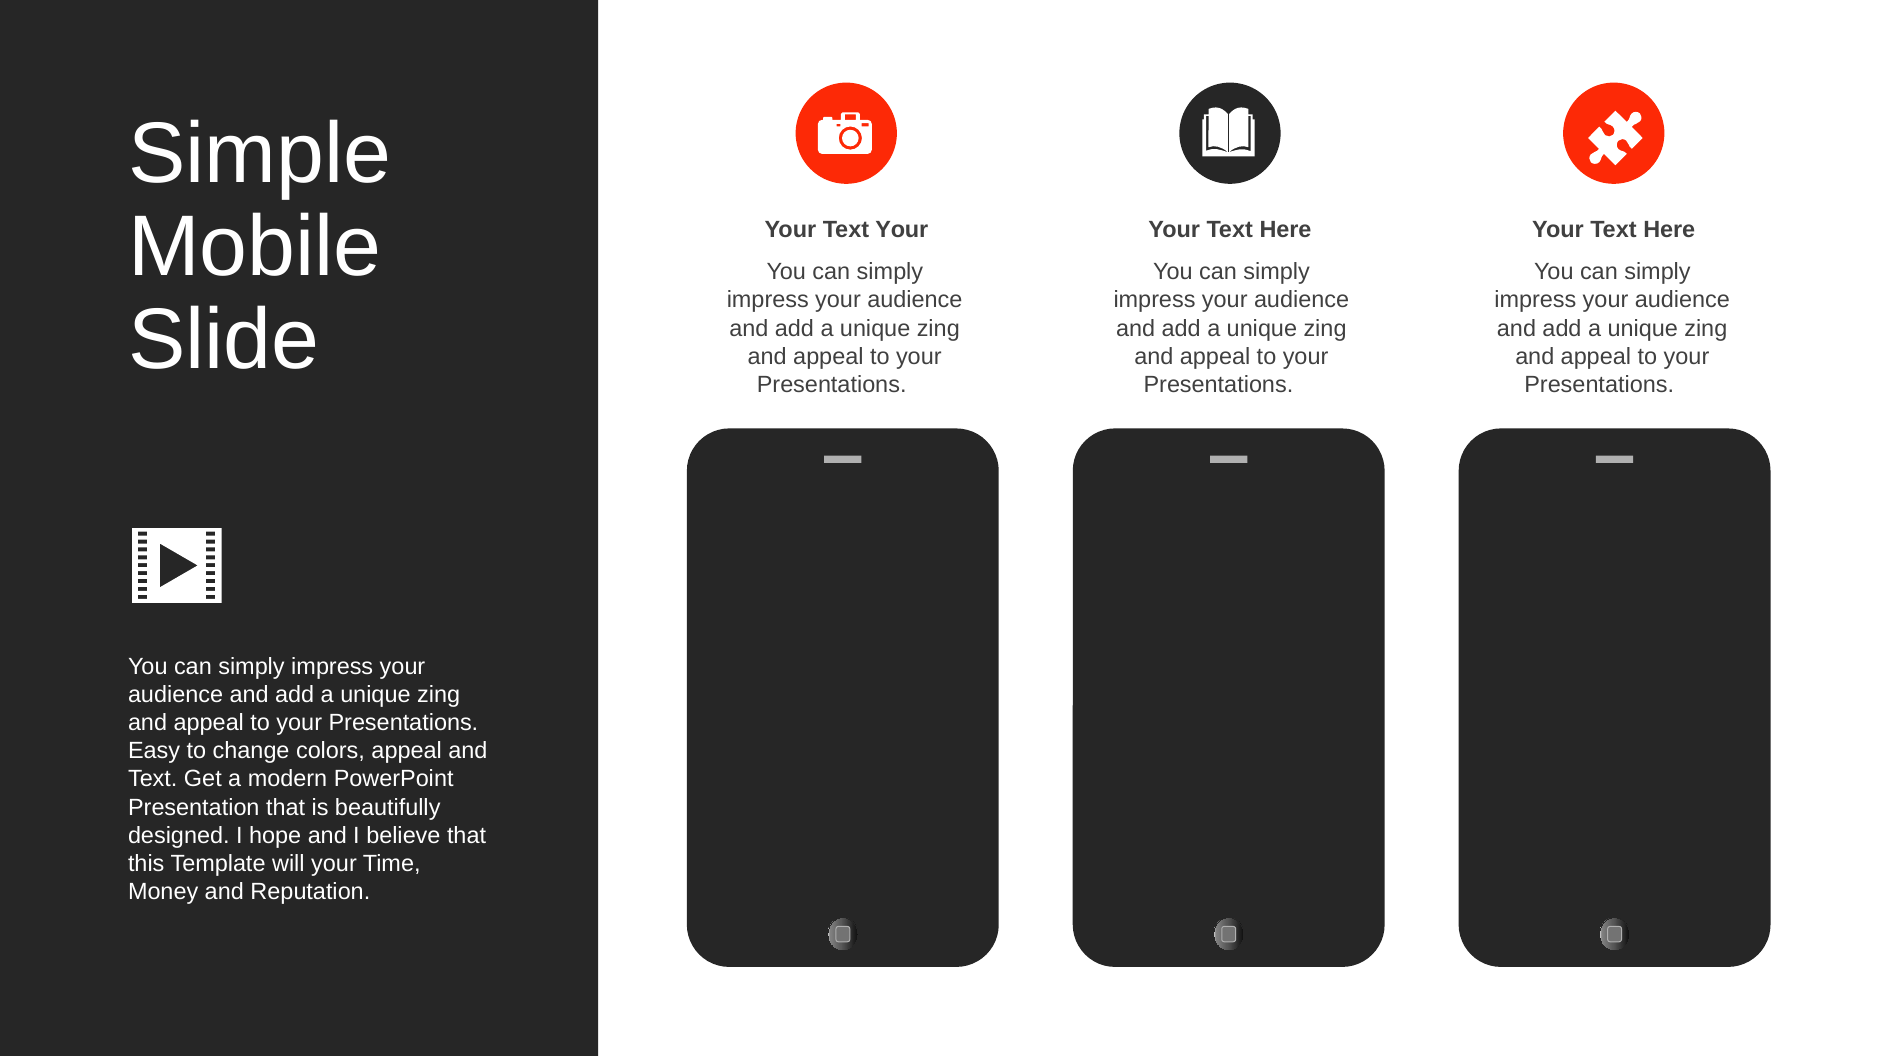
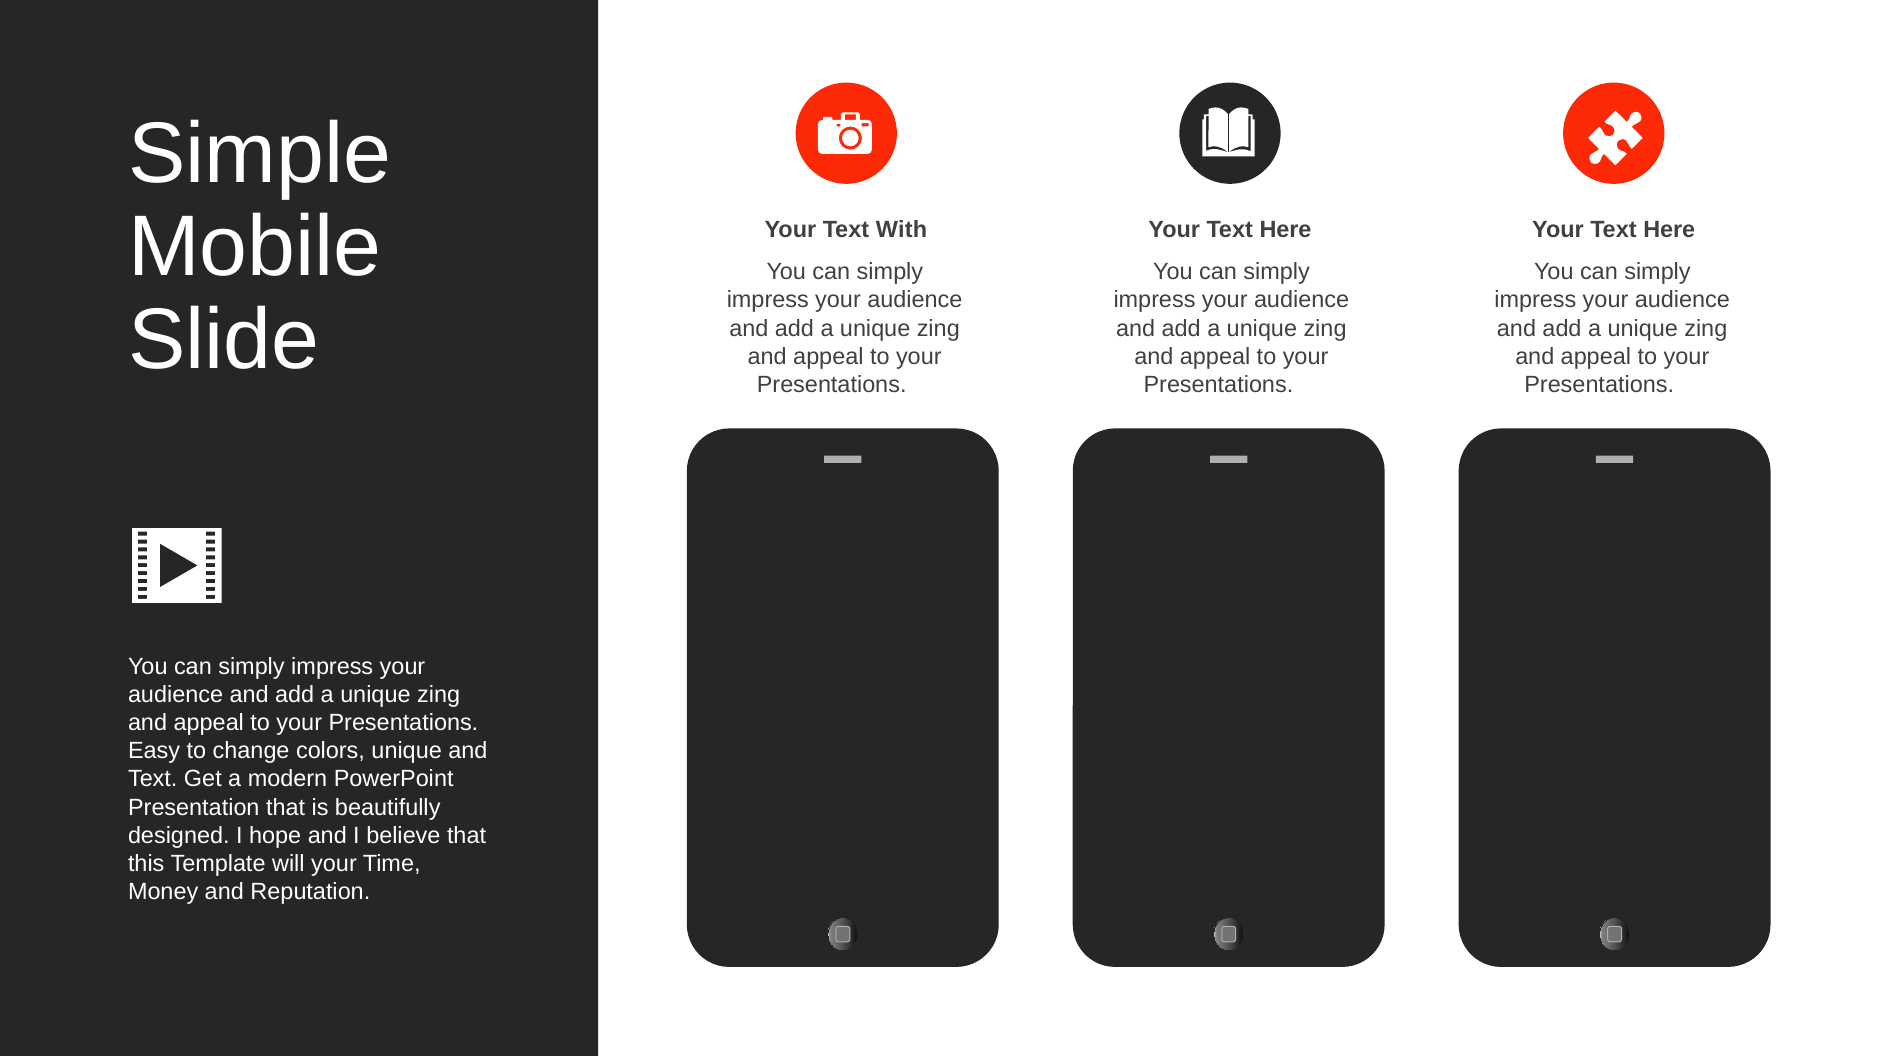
Text Your: Your -> With
colors appeal: appeal -> unique
